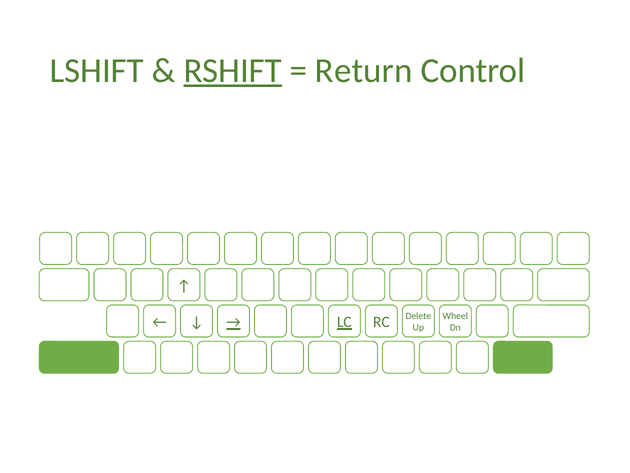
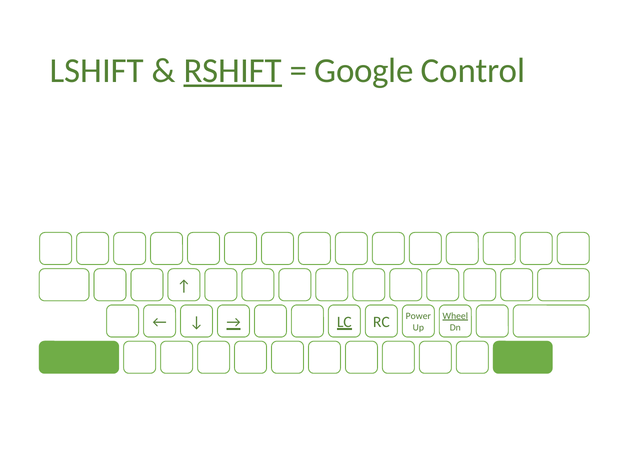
Return: Return -> Google
Wheel underline: none -> present
Delete: Delete -> Power
